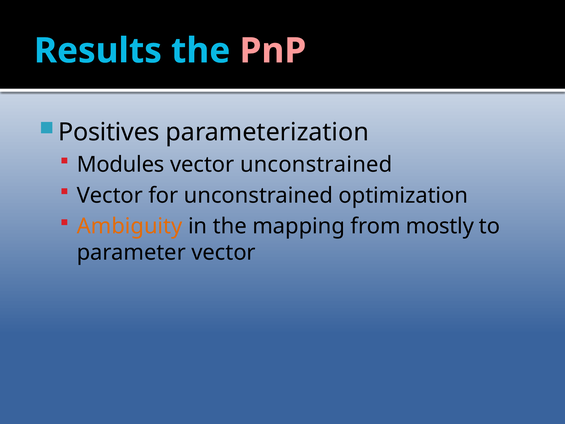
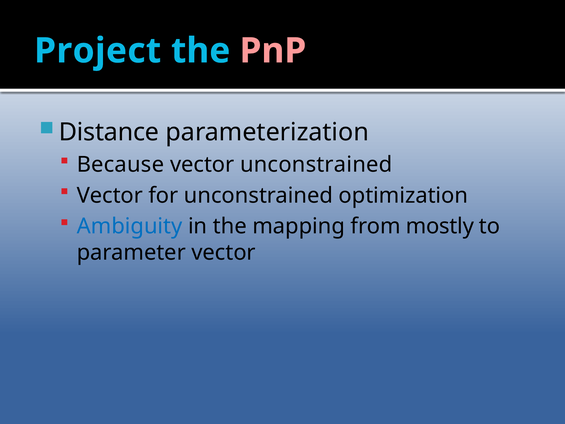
Results: Results -> Project
Positives: Positives -> Distance
Modules: Modules -> Because
Ambiguity colour: orange -> blue
